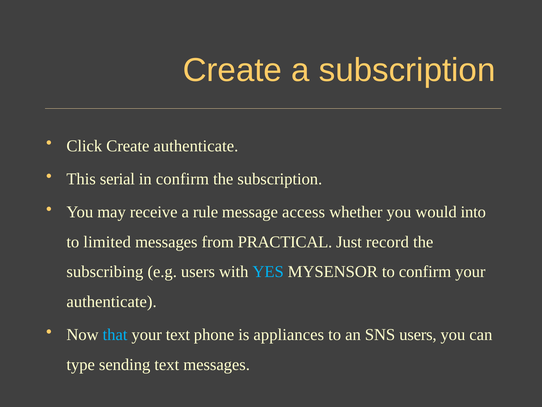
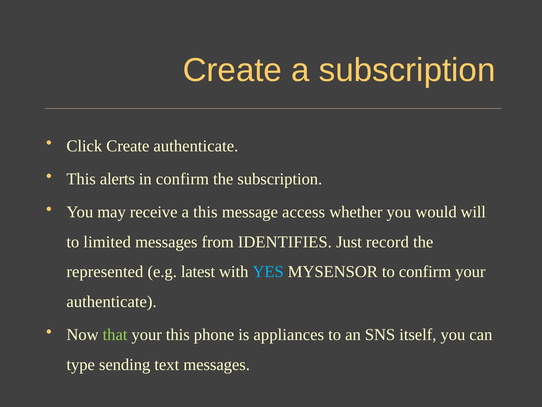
serial: serial -> alerts
a rule: rule -> this
into: into -> will
PRACTICAL: PRACTICAL -> IDENTIFIES
subscribing: subscribing -> represented
e.g users: users -> latest
that colour: light blue -> light green
your text: text -> this
SNS users: users -> itself
